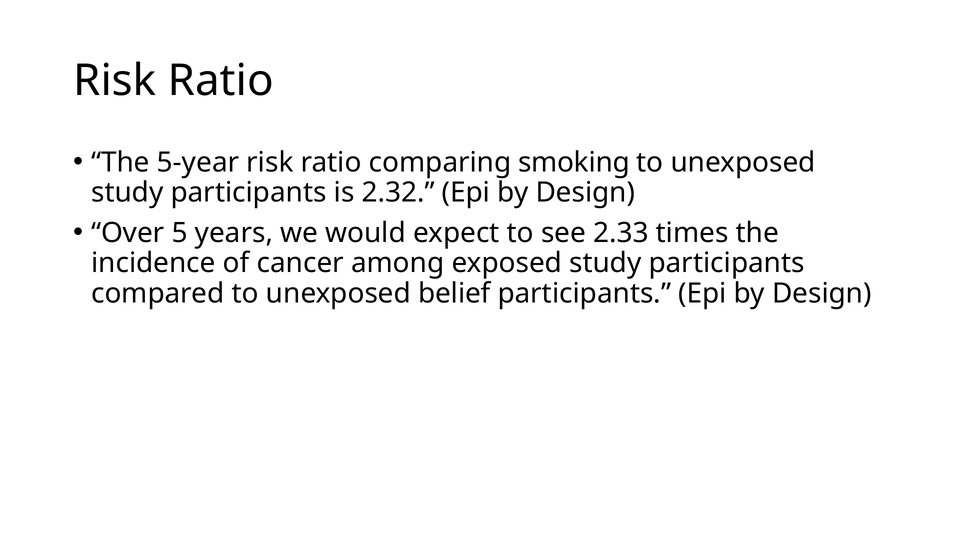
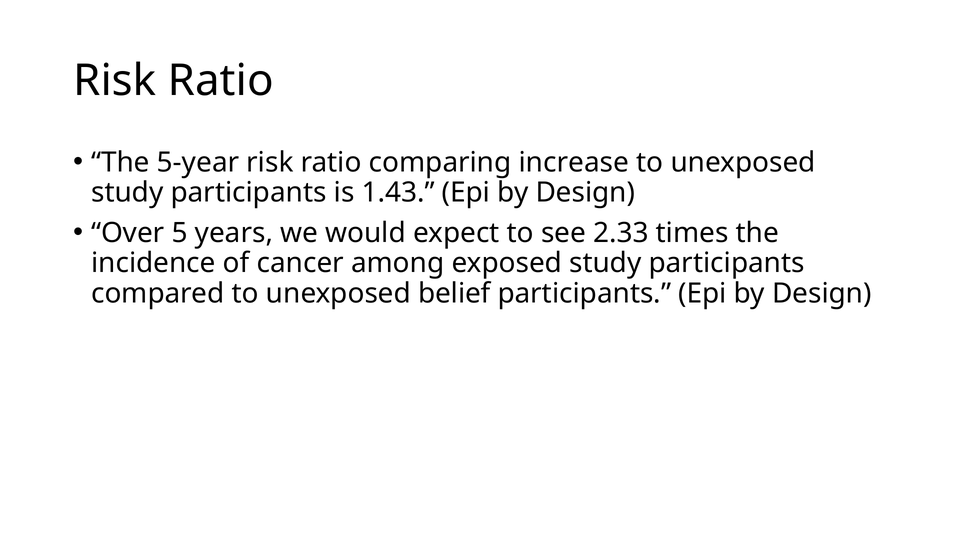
smoking: smoking -> increase
2.32: 2.32 -> 1.43
